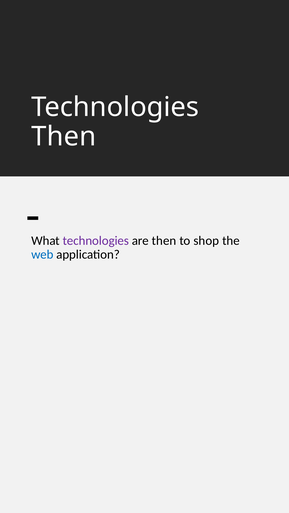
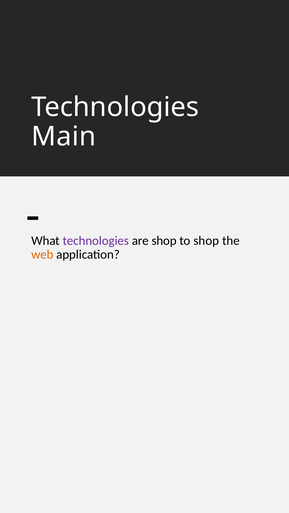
Then at (64, 137): Then -> Main
are then: then -> shop
web colour: blue -> orange
